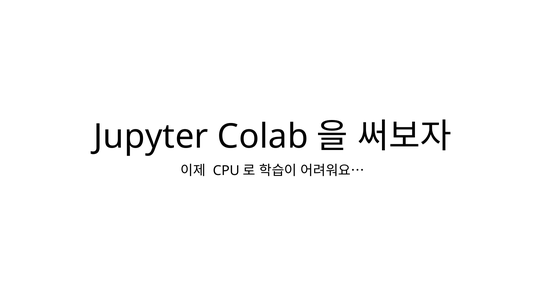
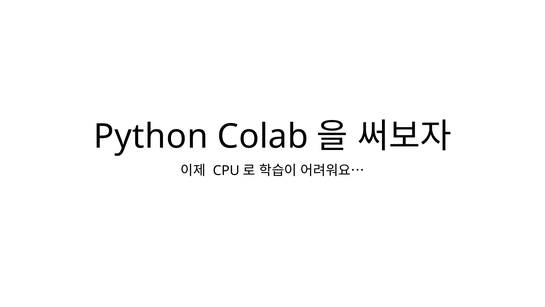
Jupyter: Jupyter -> Python
